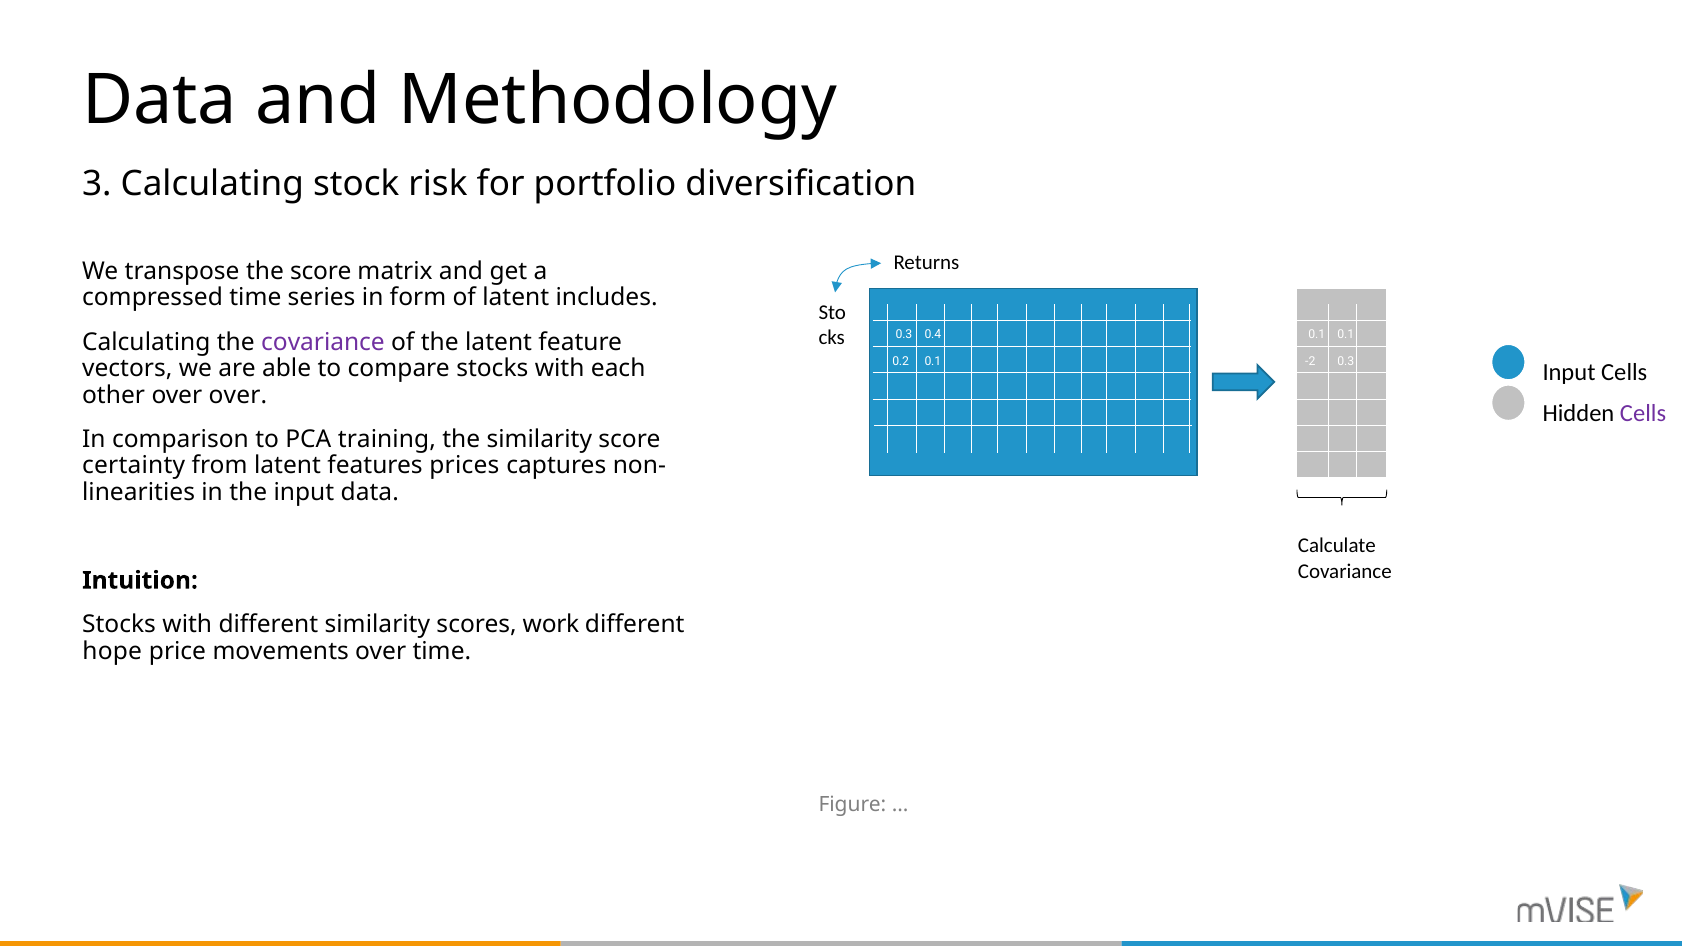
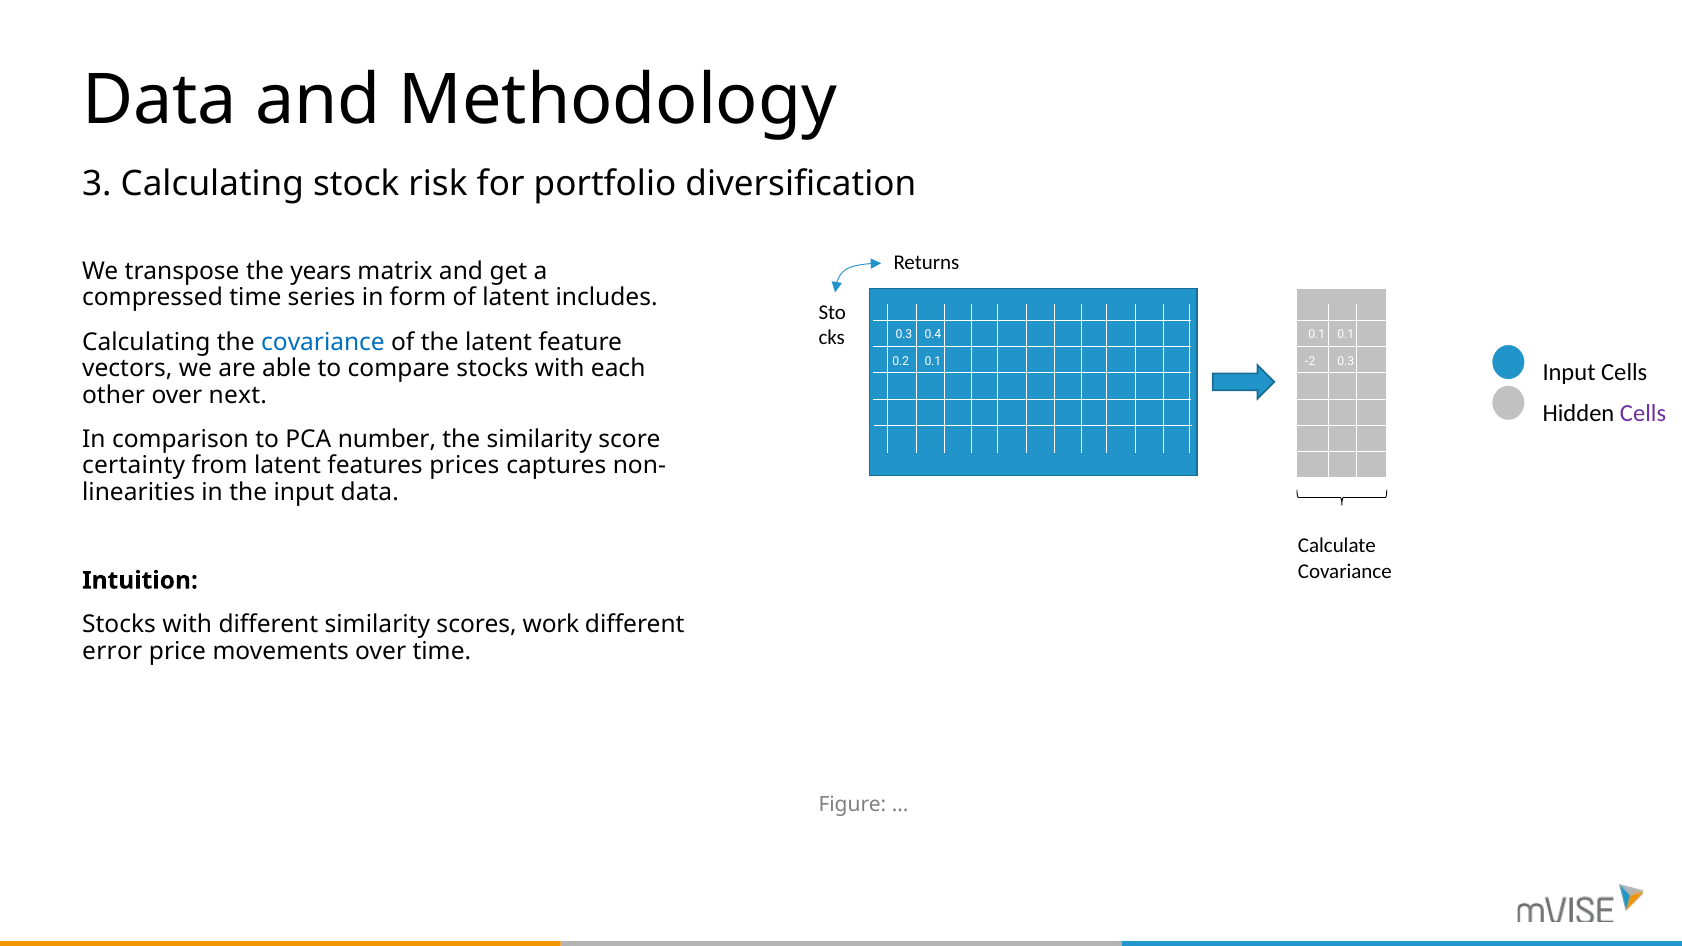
the score: score -> years
covariance at (323, 342) colour: purple -> blue
over over: over -> next
training: training -> number
hope: hope -> error
